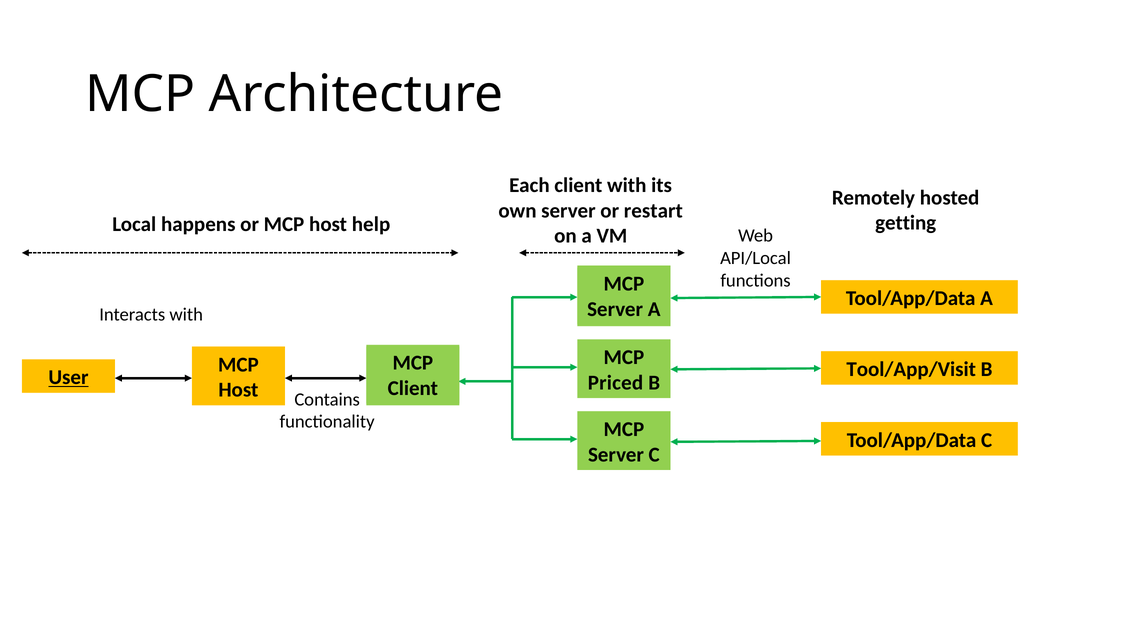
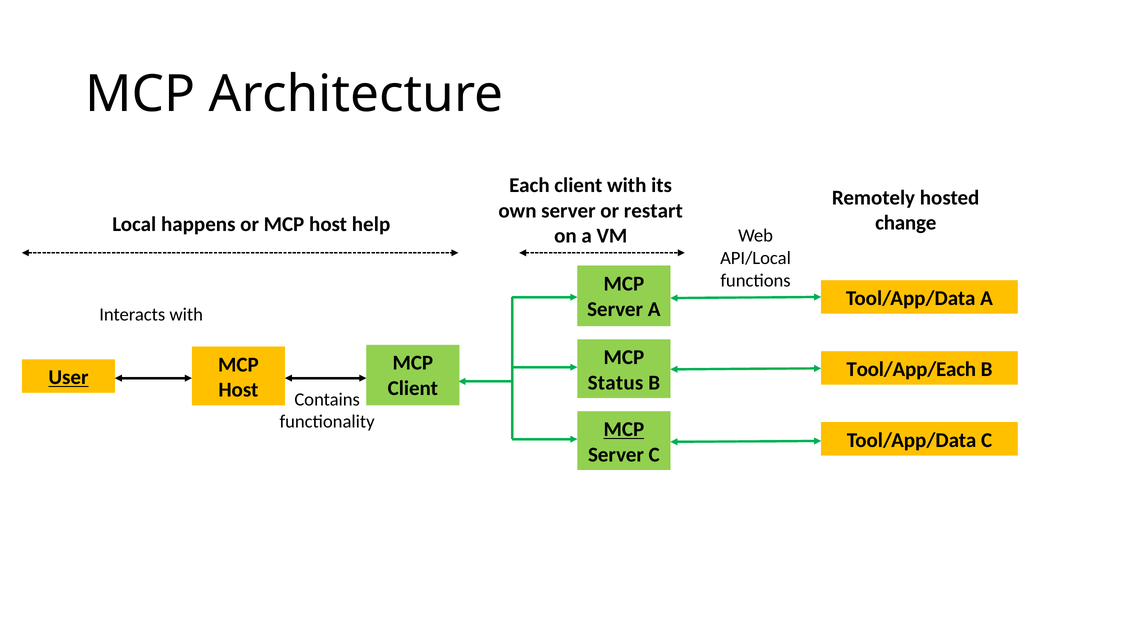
getting: getting -> change
Tool/App/Visit: Tool/App/Visit -> Tool/App/Each
Priced: Priced -> Status
MCP at (624, 429) underline: none -> present
